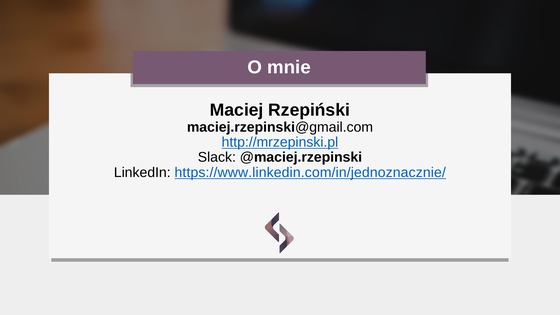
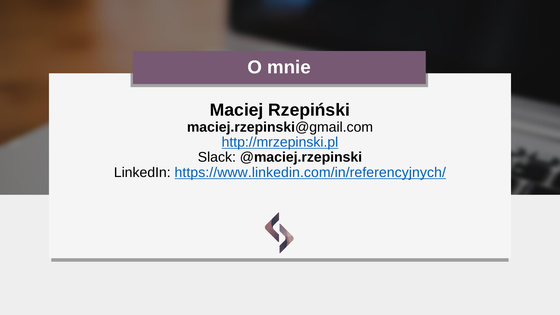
https://www.linkedin.com/in/jednoznacznie/: https://www.linkedin.com/in/jednoznacznie/ -> https://www.linkedin.com/in/referencyjnych/
